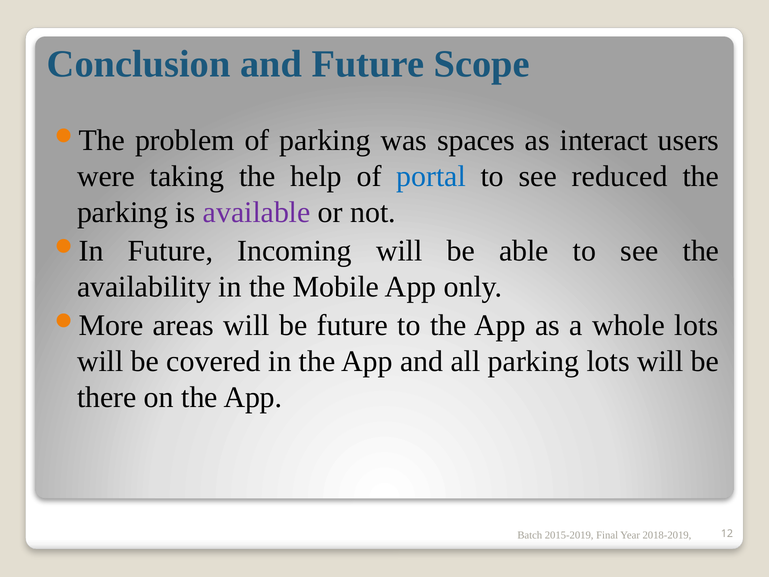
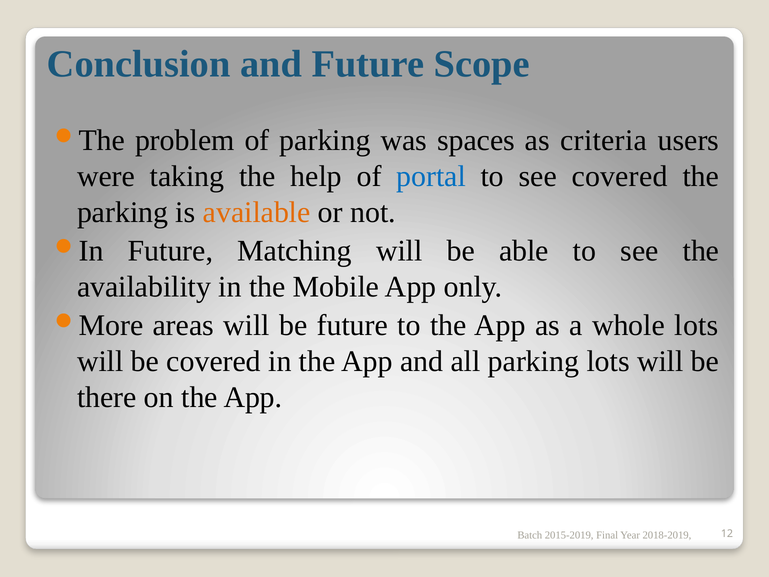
interact: interact -> criteria
see reduced: reduced -> covered
available colour: purple -> orange
Incoming: Incoming -> Matching
